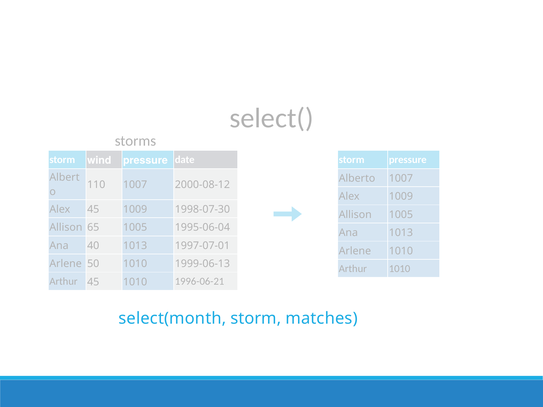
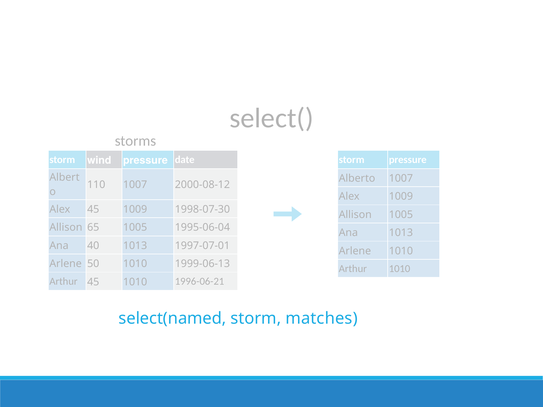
select(month: select(month -> select(named
